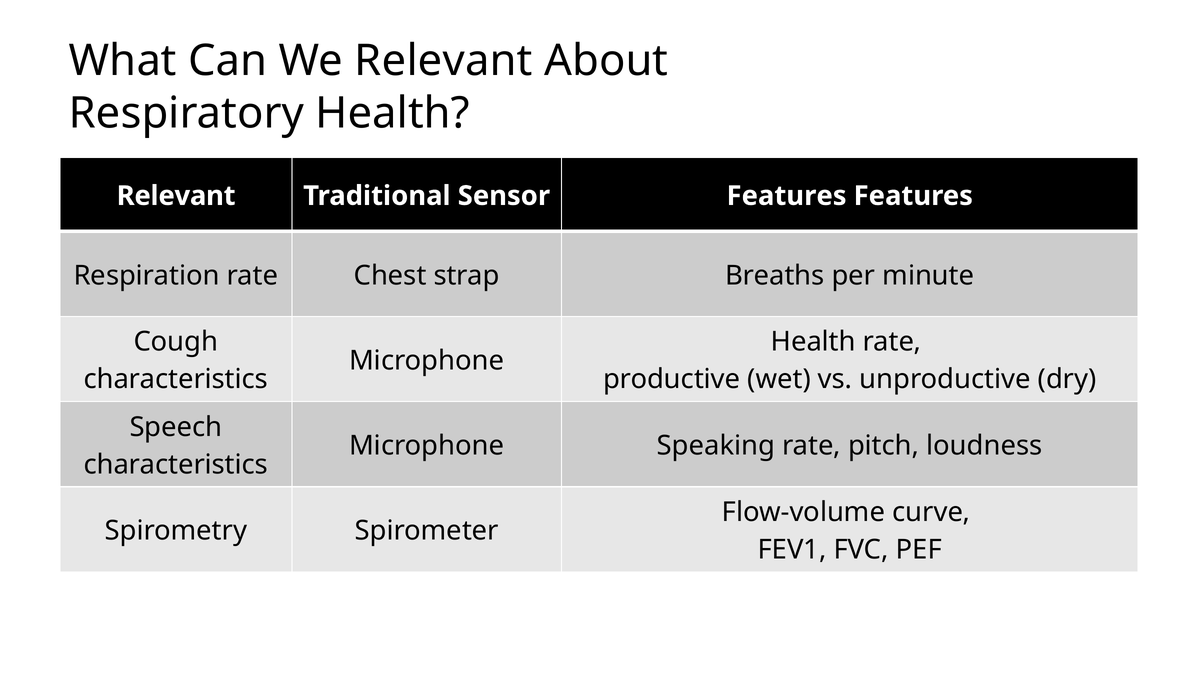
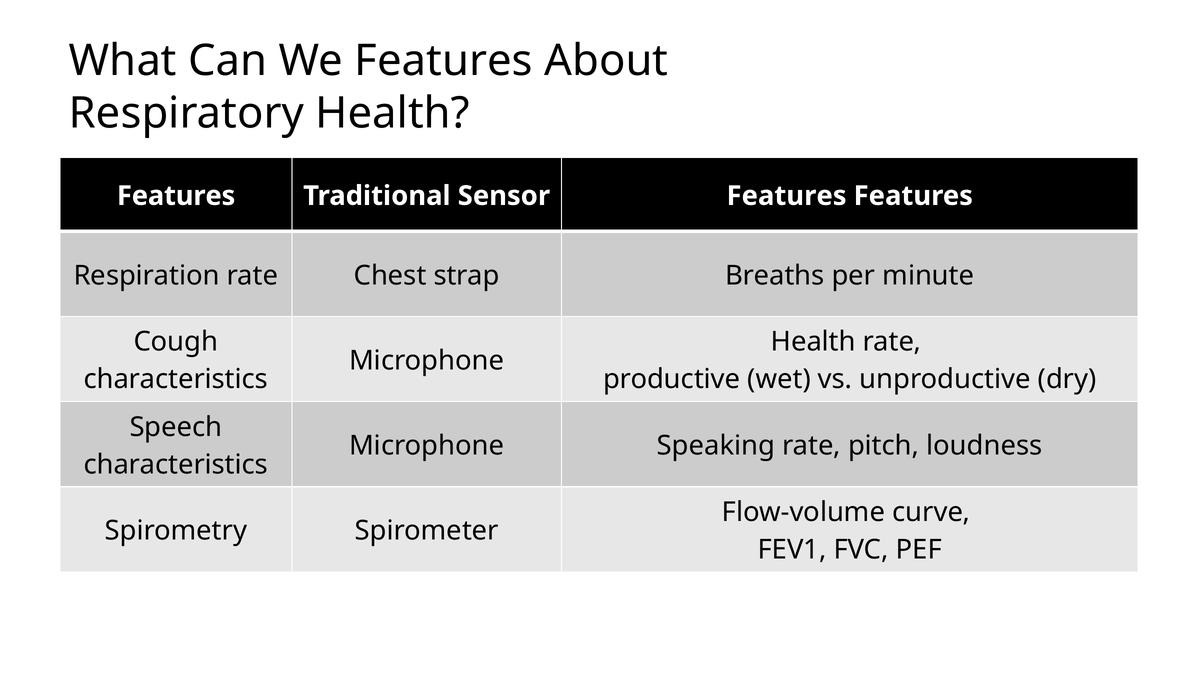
We Relevant: Relevant -> Features
Relevant at (176, 196): Relevant -> Features
